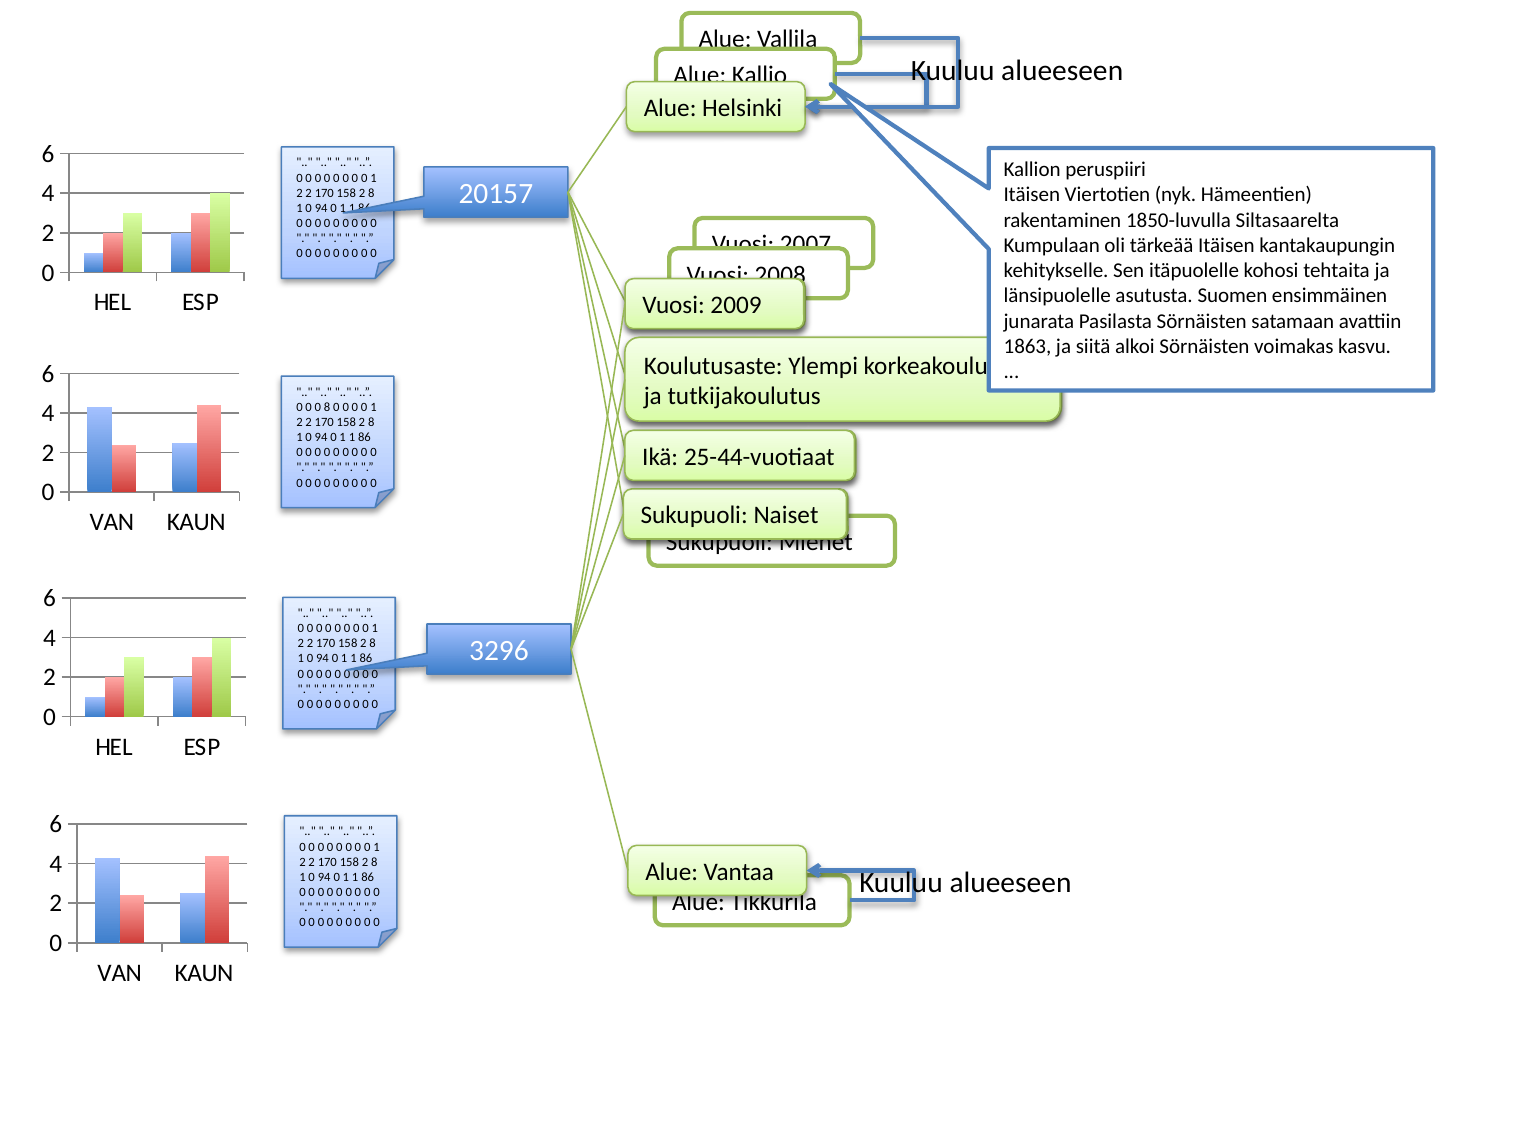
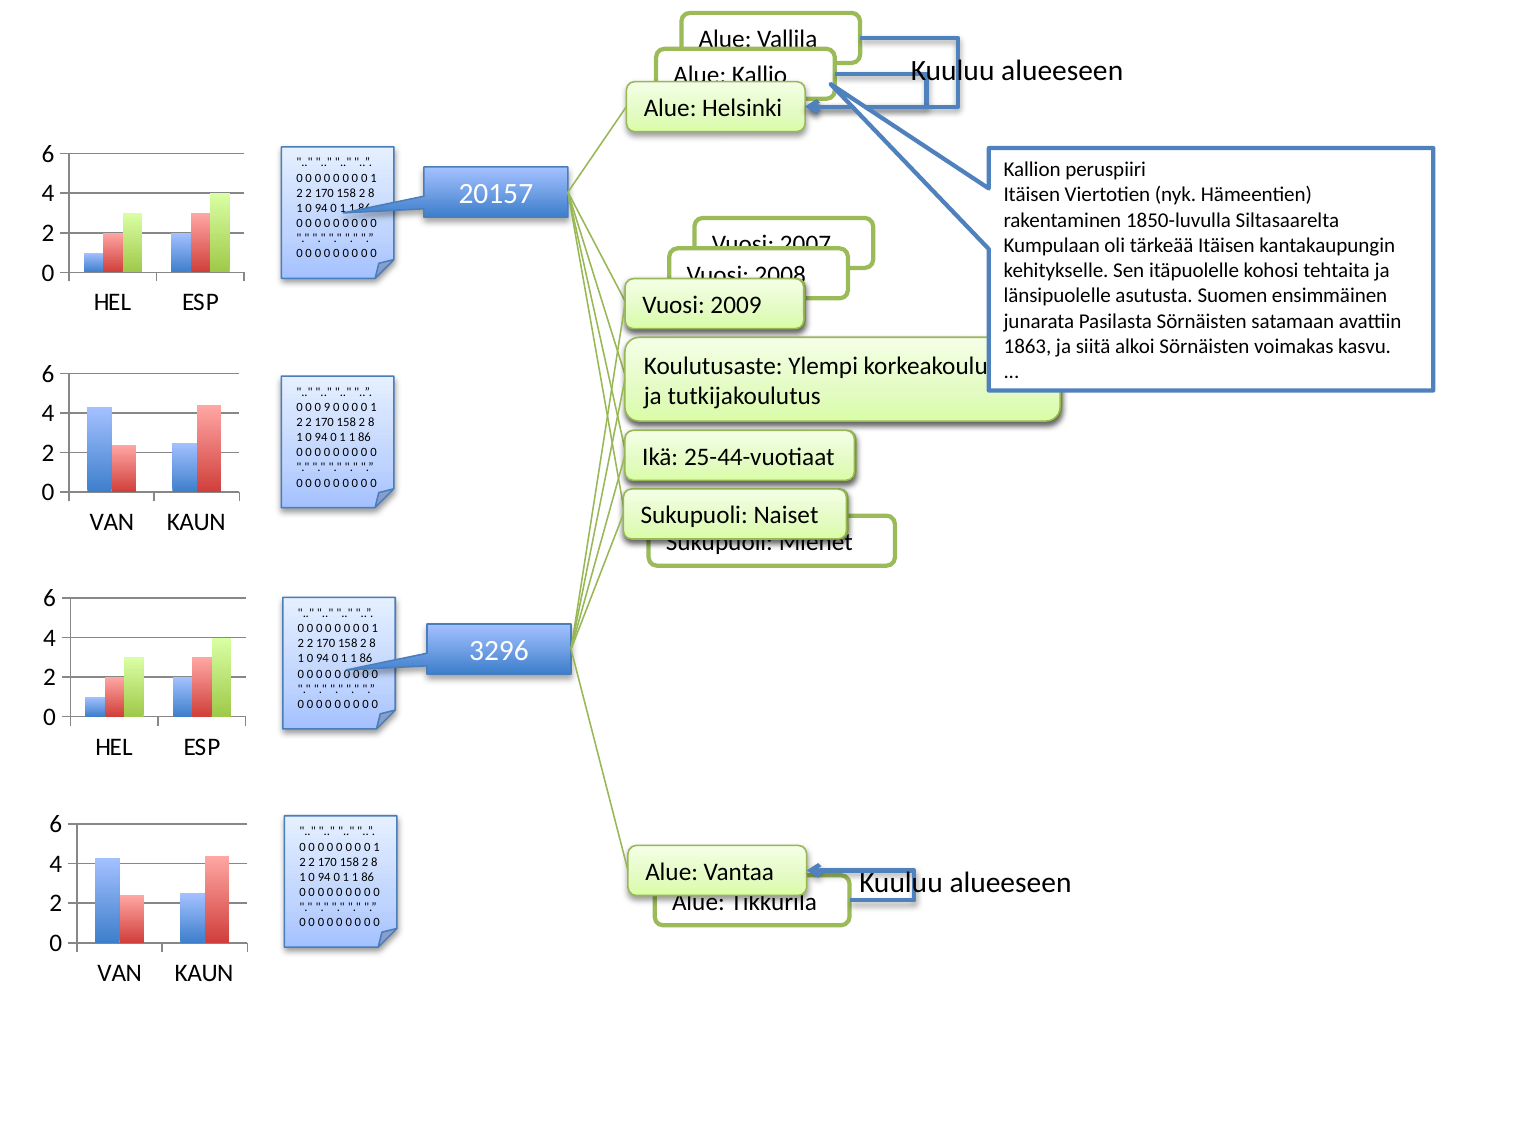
0 8: 8 -> 9
